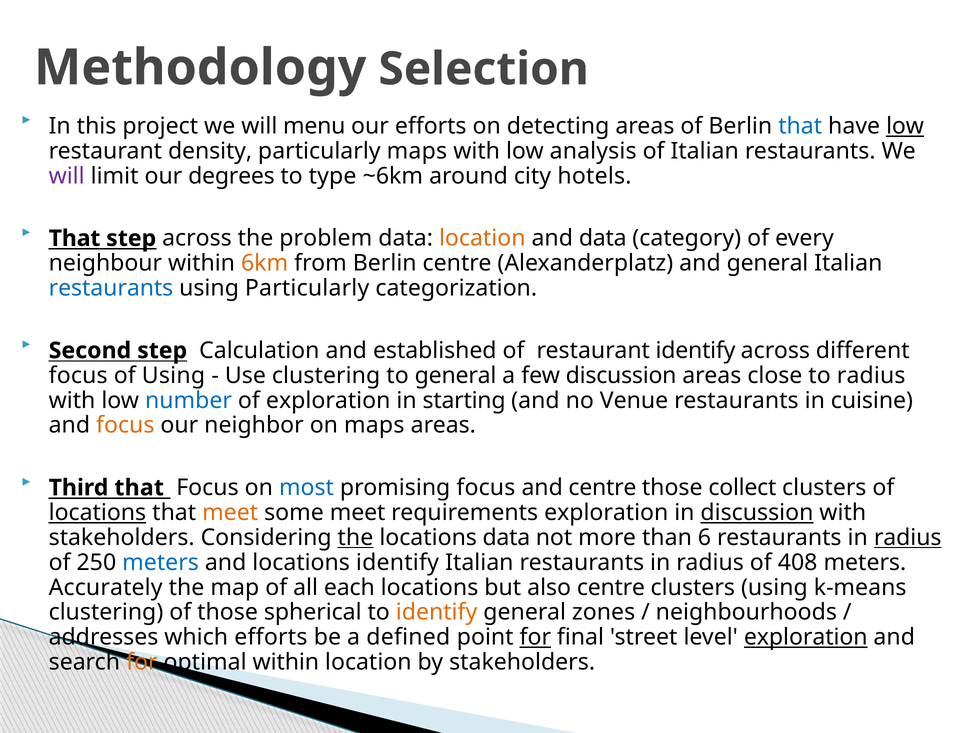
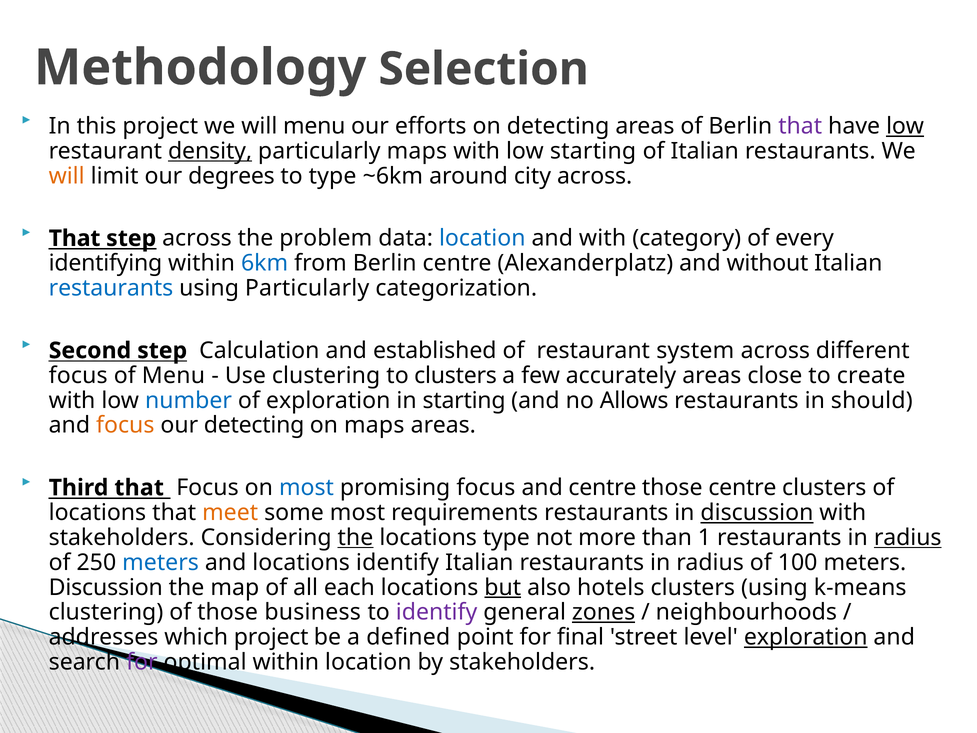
that at (800, 126) colour: blue -> purple
density underline: none -> present
low analysis: analysis -> starting
will at (67, 176) colour: purple -> orange
city hotels: hotels -> across
location at (482, 238) colour: orange -> blue
and data: data -> with
neighbour: neighbour -> identifying
6km colour: orange -> blue
and general: general -> without
restaurant identify: identify -> system
of Using: Using -> Menu
to general: general -> clusters
few discussion: discussion -> accurately
to radius: radius -> create
Venue: Venue -> Allows
cuisine: cuisine -> should
our neighbor: neighbor -> detecting
those collect: collect -> centre
locations at (97, 512) underline: present -> none
some meet: meet -> most
requirements exploration: exploration -> restaurants
locations data: data -> type
6: 6 -> 1
408: 408 -> 100
Accurately at (106, 587): Accurately -> Discussion
but underline: none -> present
also centre: centre -> hotels
spherical: spherical -> business
identify at (437, 612) colour: orange -> purple
zones underline: none -> present
which efforts: efforts -> project
for at (535, 637) underline: present -> none
for at (142, 662) colour: orange -> purple
